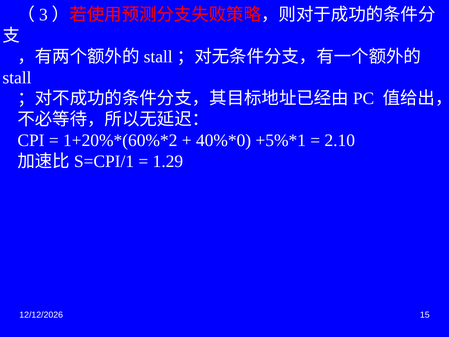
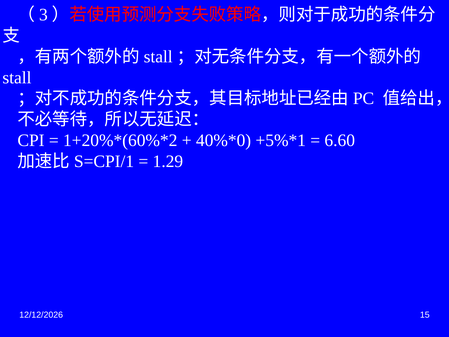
2.10: 2.10 -> 6.60
